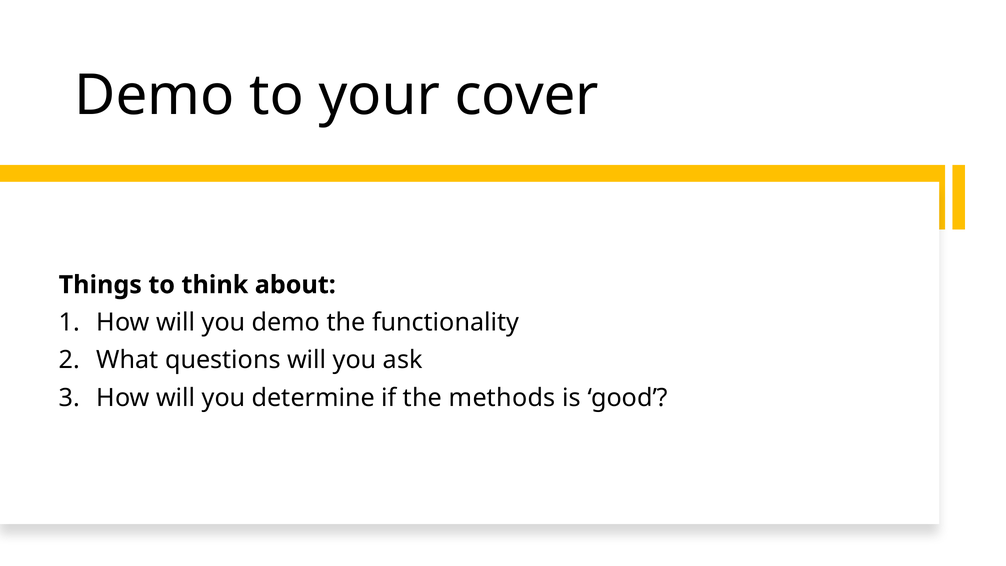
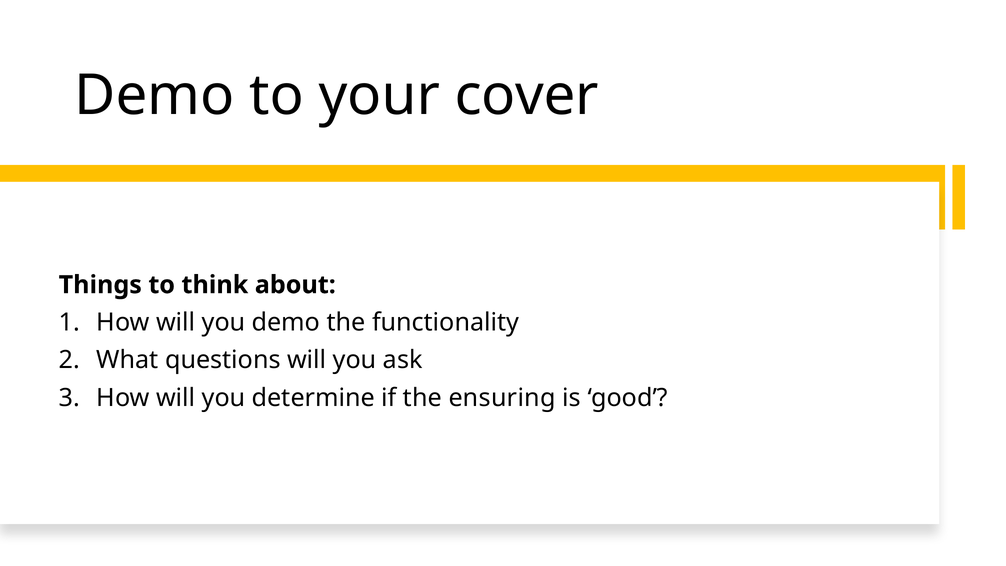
methods: methods -> ensuring
